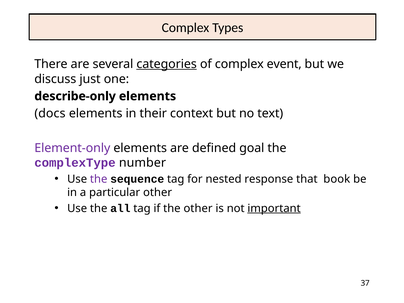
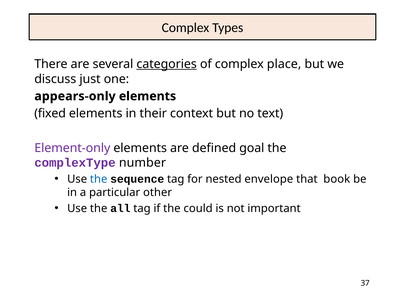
event: event -> place
describe-only: describe-only -> appears-only
docs: docs -> fixed
the at (99, 179) colour: purple -> blue
response: response -> envelope
the other: other -> could
important underline: present -> none
